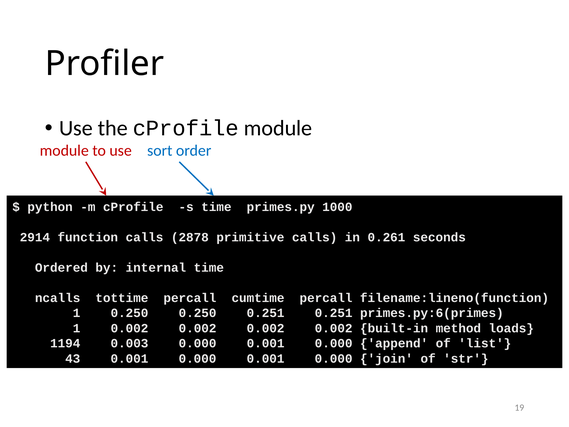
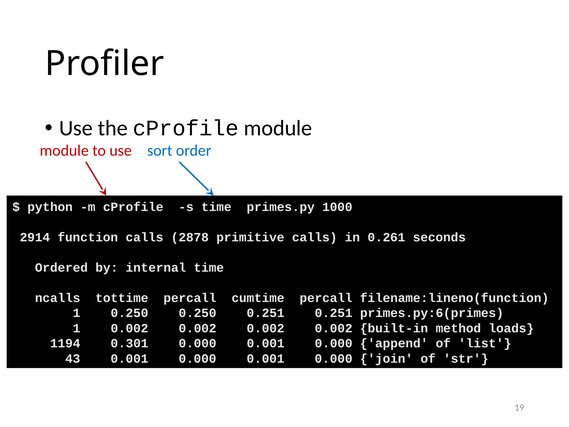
0.003: 0.003 -> 0.301
